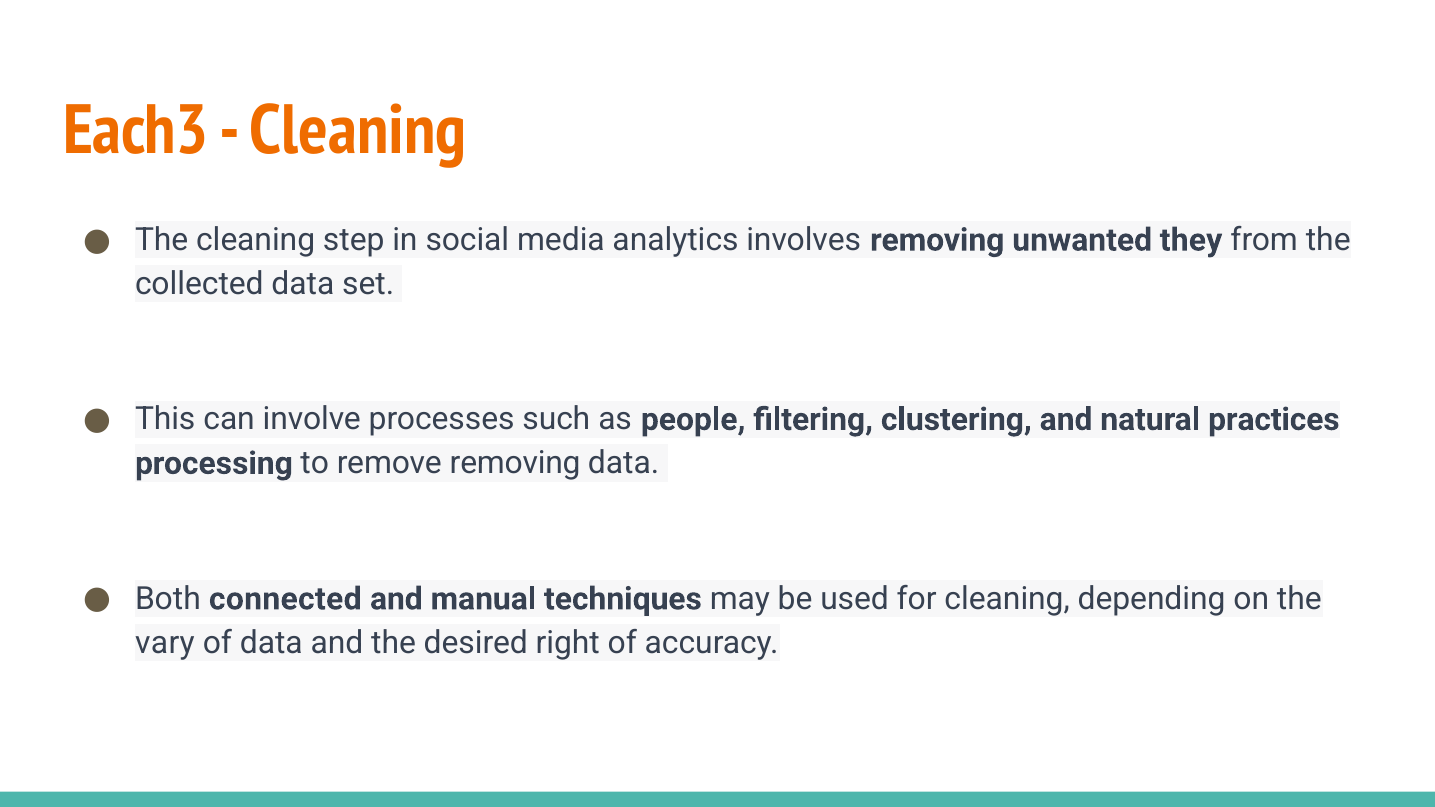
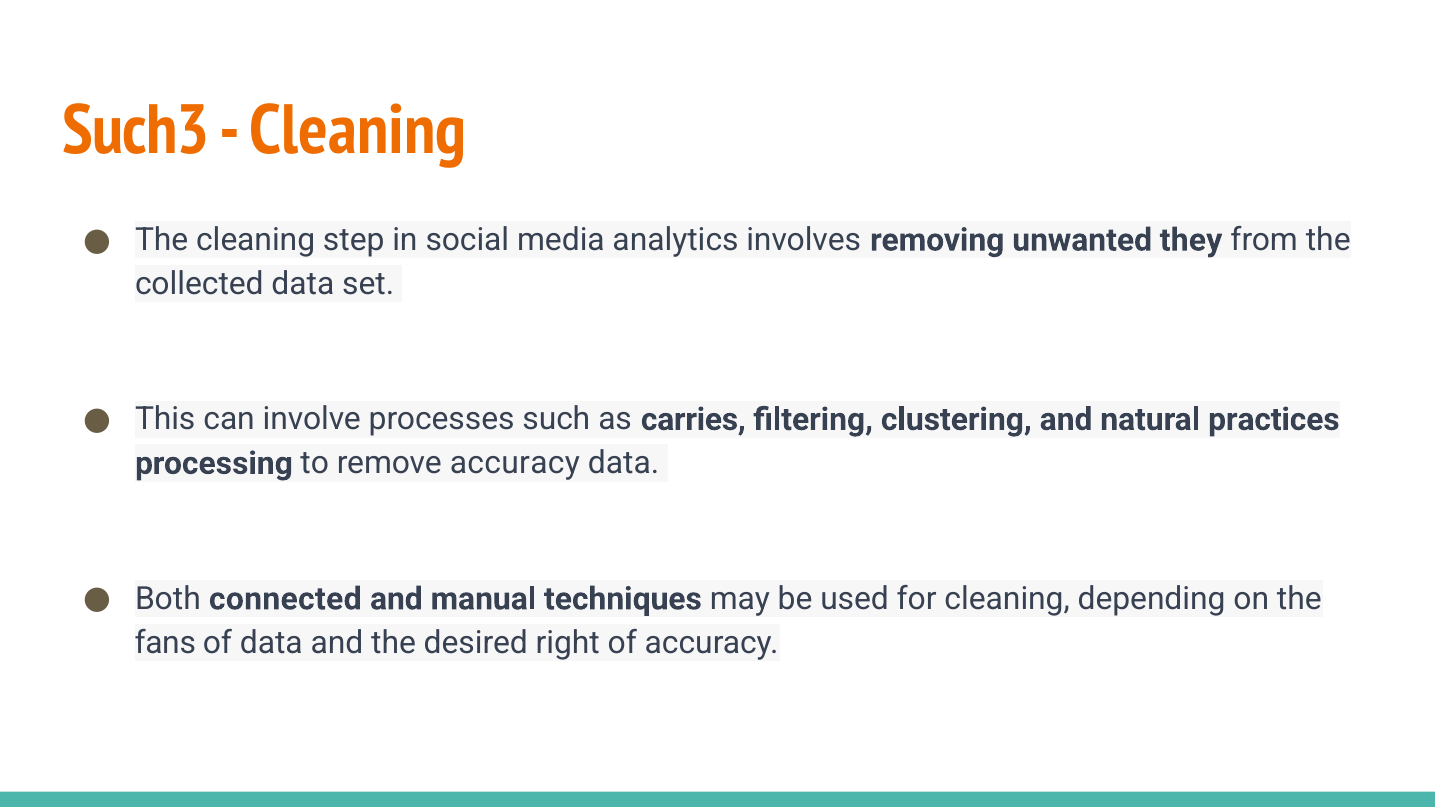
Each3: Each3 -> Such3
people: people -> carries
remove removing: removing -> accuracy
vary: vary -> fans
